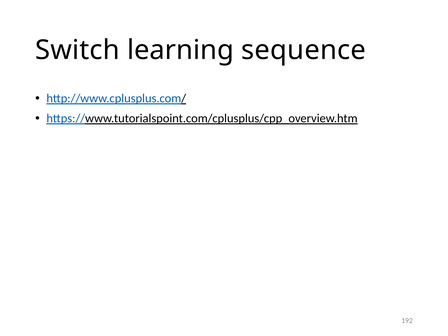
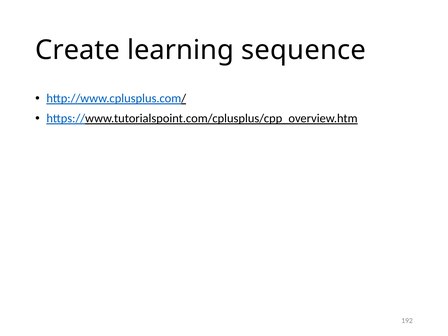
Switch: Switch -> Create
